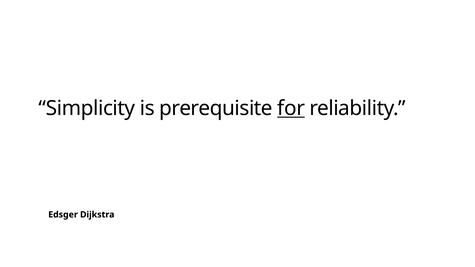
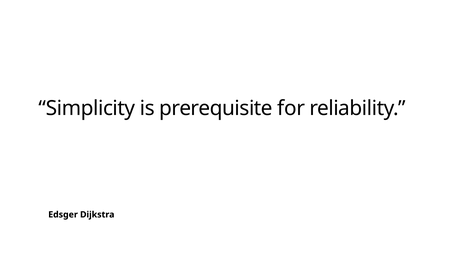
for underline: present -> none
